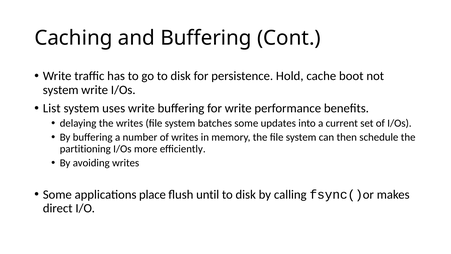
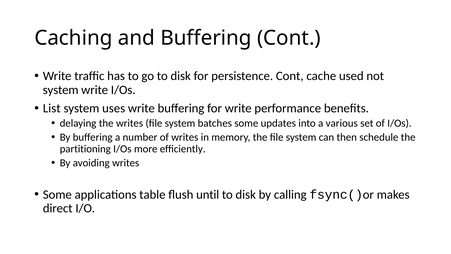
persistence Hold: Hold -> Cont
boot: boot -> used
current: current -> various
place: place -> table
